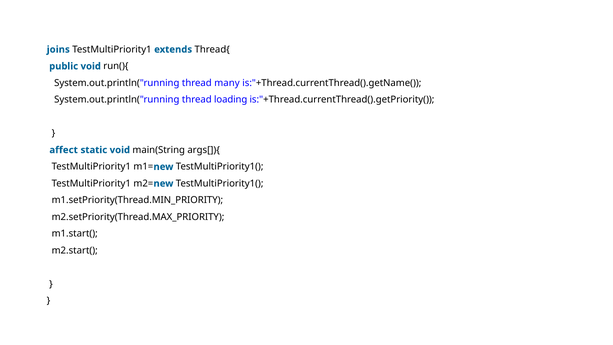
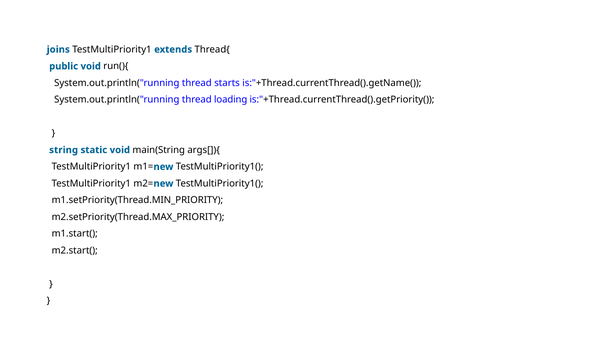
many: many -> starts
affect: affect -> string
